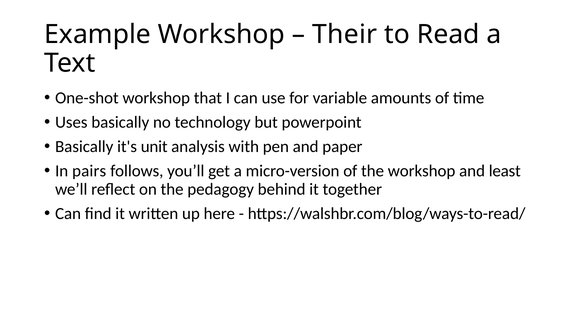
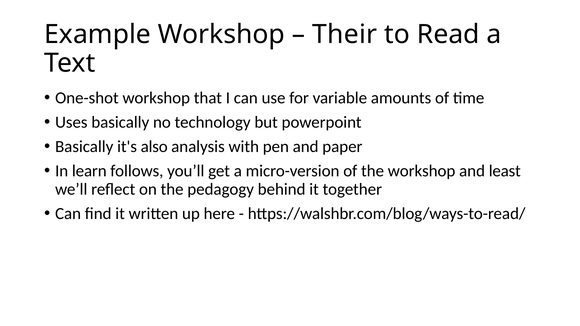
unit: unit -> also
pairs: pairs -> learn
